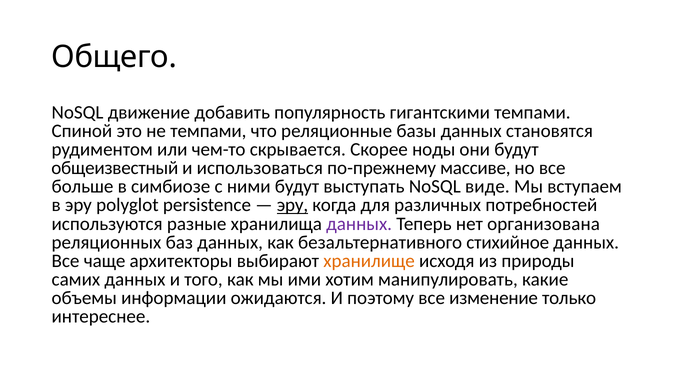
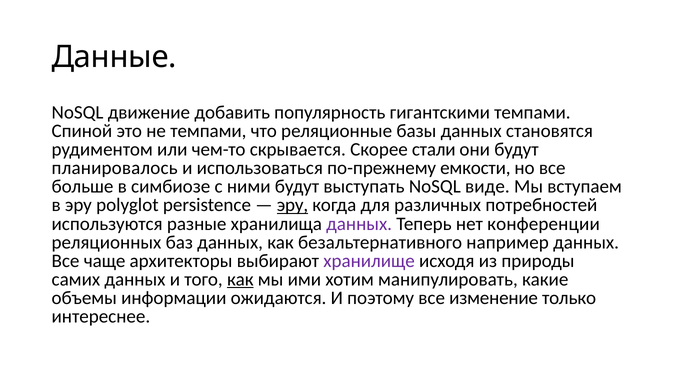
Общего: Общего -> Данные
ноды: ноды -> стали
общеизвестный: общеизвестный -> планировалось
массиве: массиве -> емкости
организована: организована -> конференции
стихийное: стихийное -> например
хранилище colour: orange -> purple
как at (240, 279) underline: none -> present
